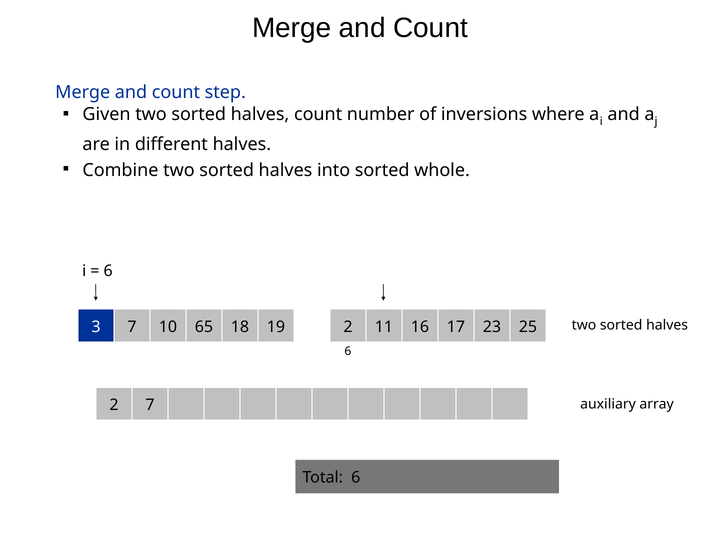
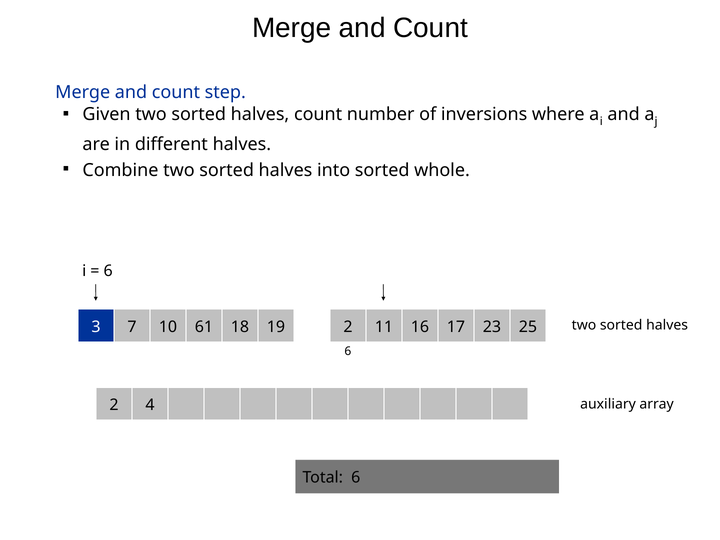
65: 65 -> 61
2 7: 7 -> 4
